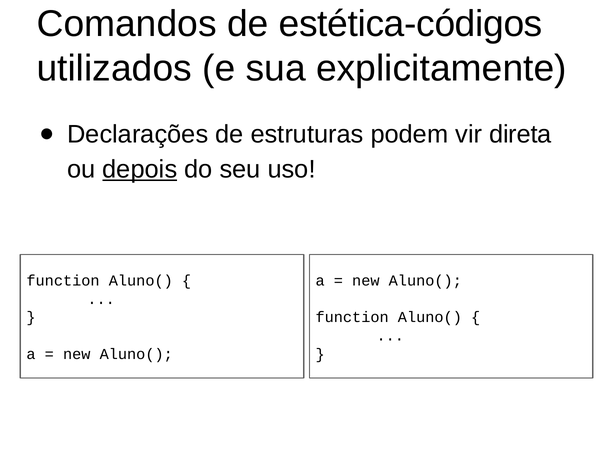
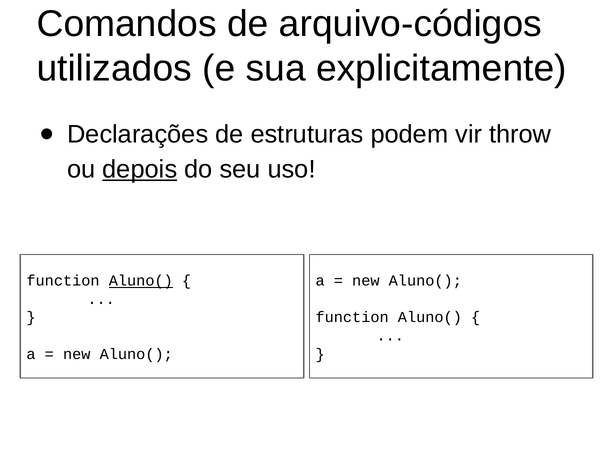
estética-códigos: estética-códigos -> arquivo-códigos
direta: direta -> throw
Aluno( at (141, 281) underline: none -> present
